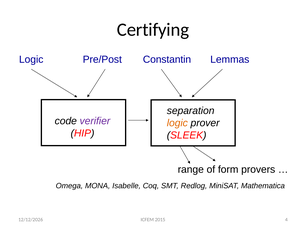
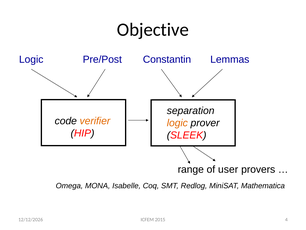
Certifying: Certifying -> Objective
verifier colour: purple -> orange
form: form -> user
